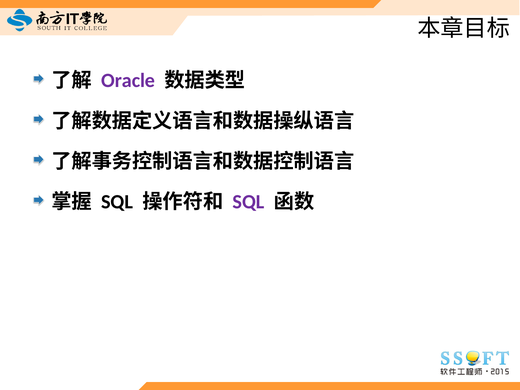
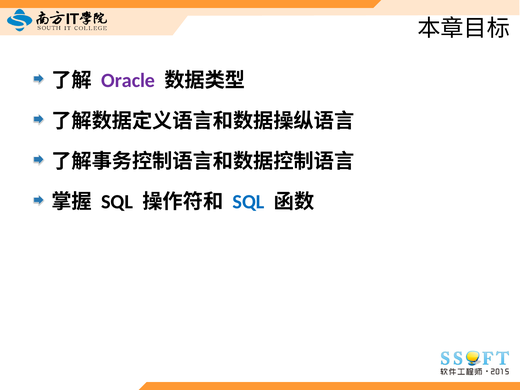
SQL at (249, 202) colour: purple -> blue
